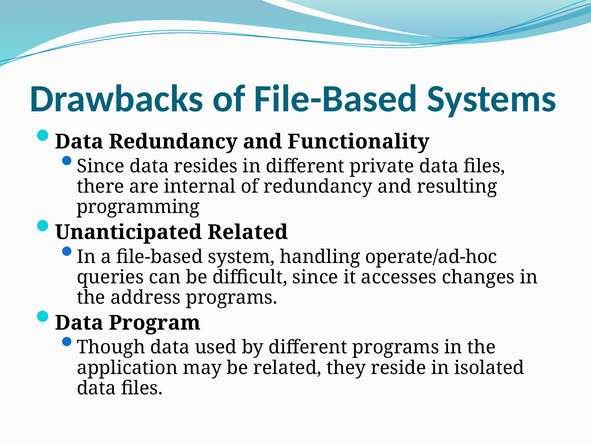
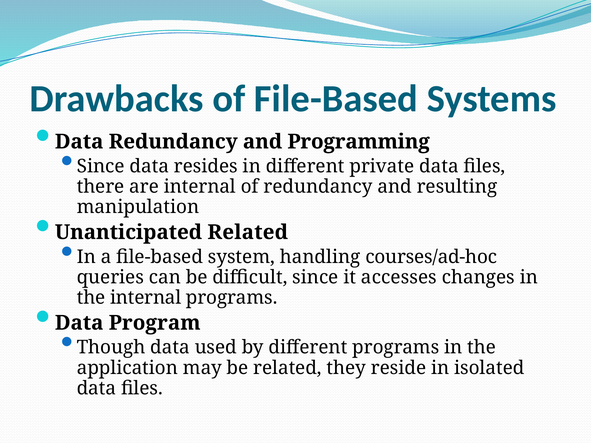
Functionality: Functionality -> Programming
programming: programming -> manipulation
operate/ad-hoc: operate/ad-hoc -> courses/ad-hoc
the address: address -> internal
